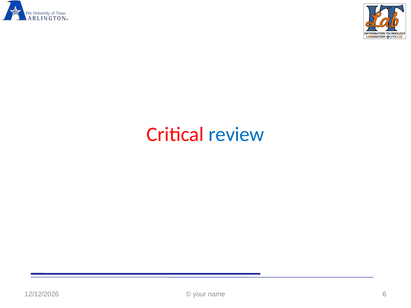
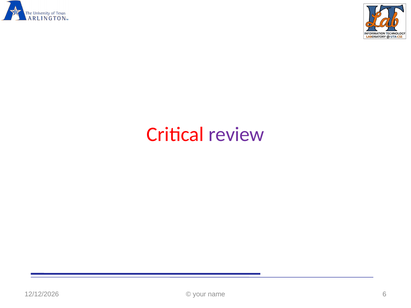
review colour: blue -> purple
